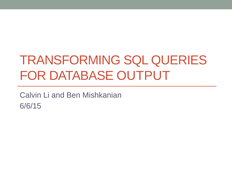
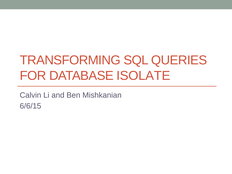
OUTPUT: OUTPUT -> ISOLATE
